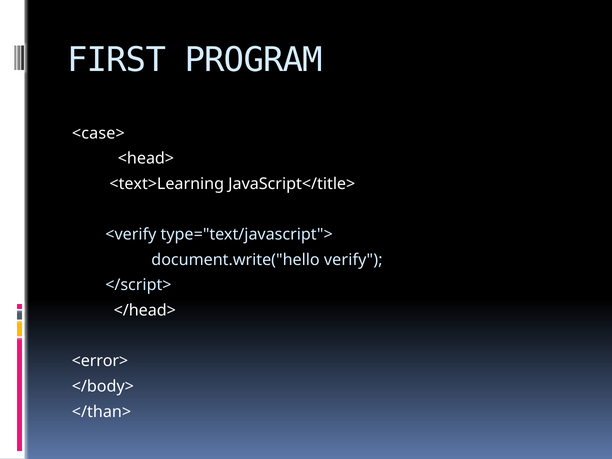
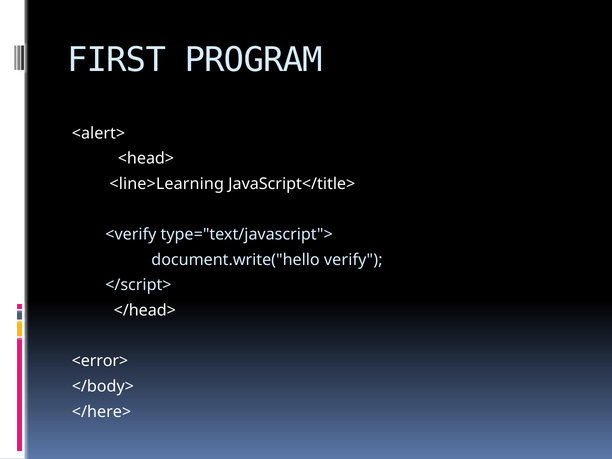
<case>: <case> -> <alert>
<text>Learning: <text>Learning -> <line>Learning
</than>: </than> -> </here>
